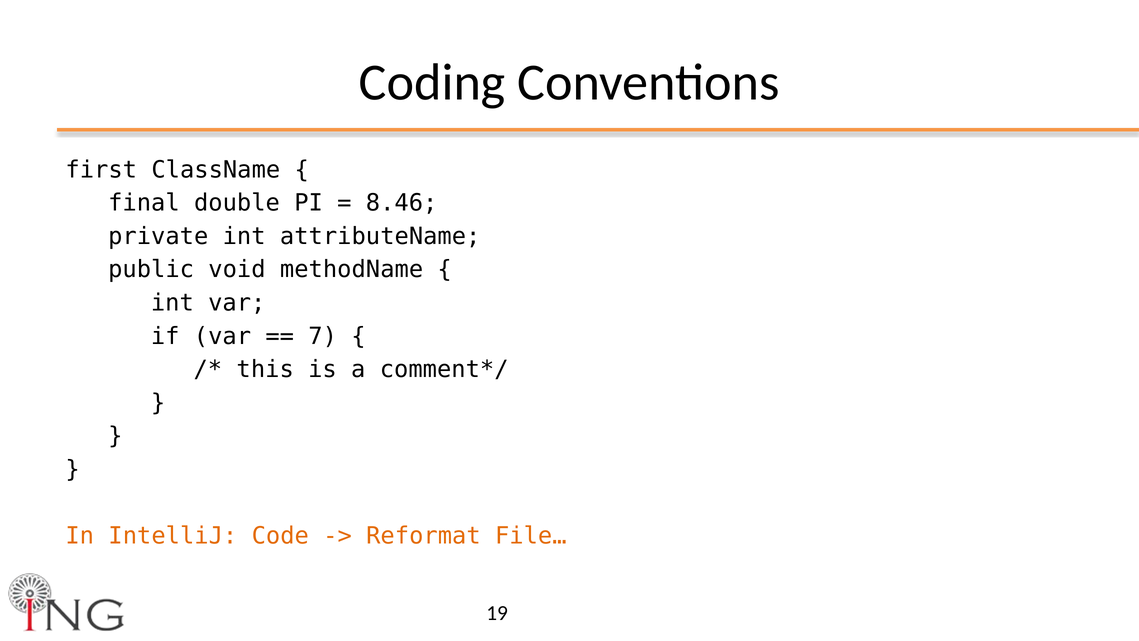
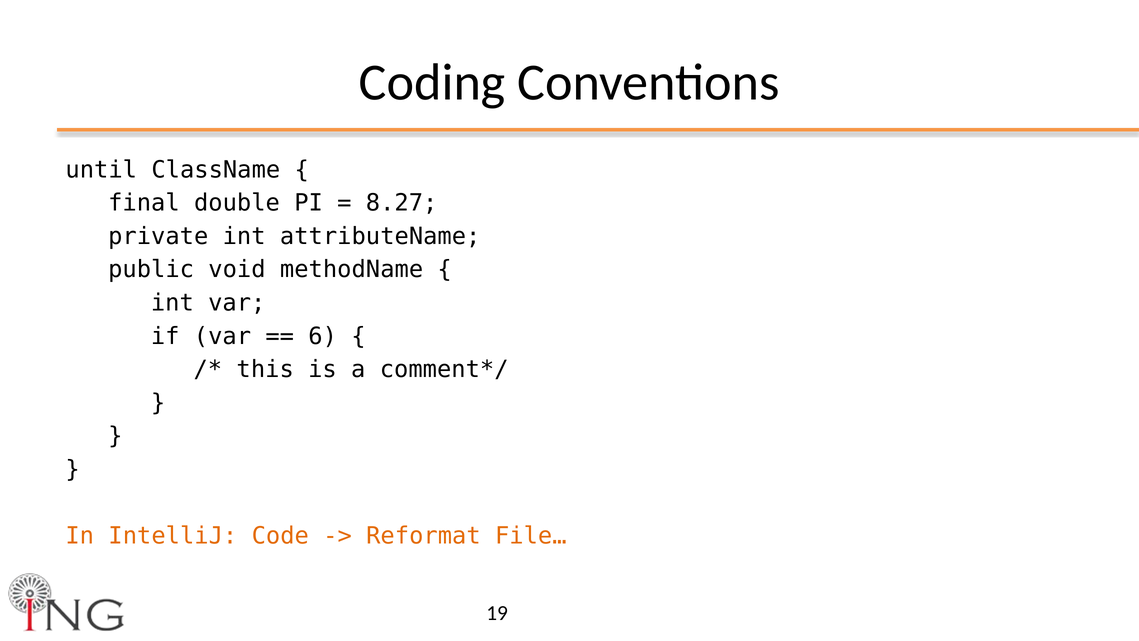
first: first -> until
8.46: 8.46 -> 8.27
7: 7 -> 6
